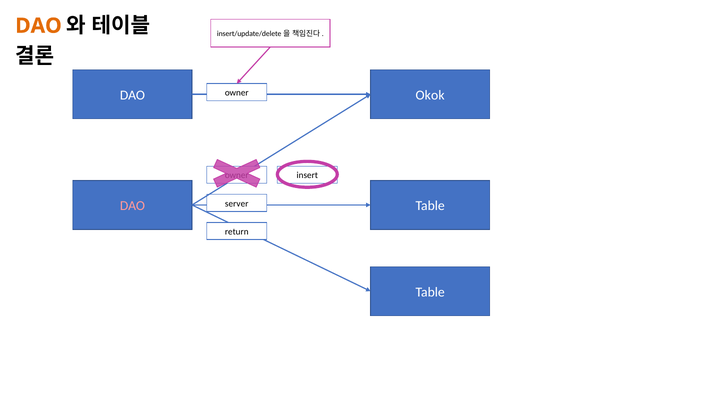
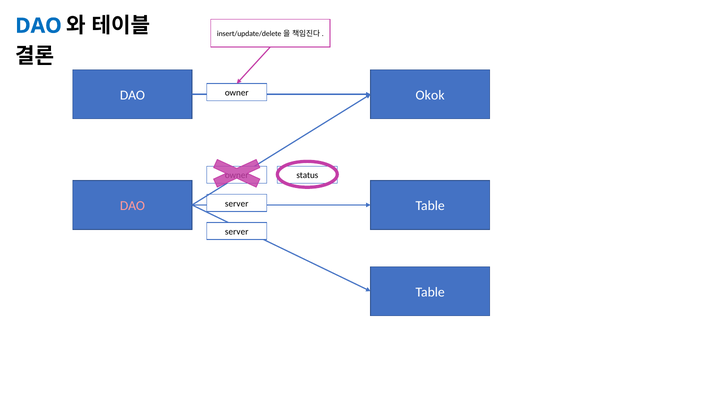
DAO at (39, 26) colour: orange -> blue
insert: insert -> status
return at (237, 231): return -> server
